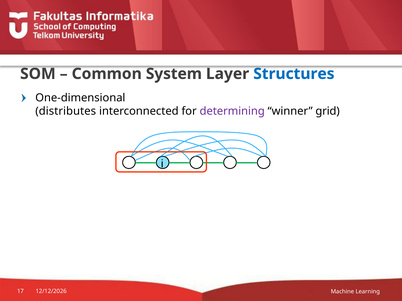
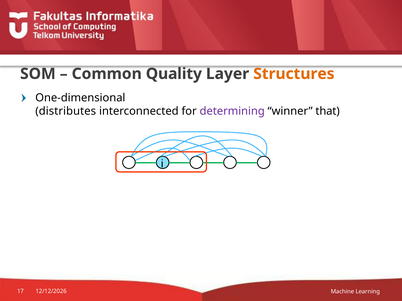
System: System -> Quality
Structures colour: blue -> orange
grid: grid -> that
